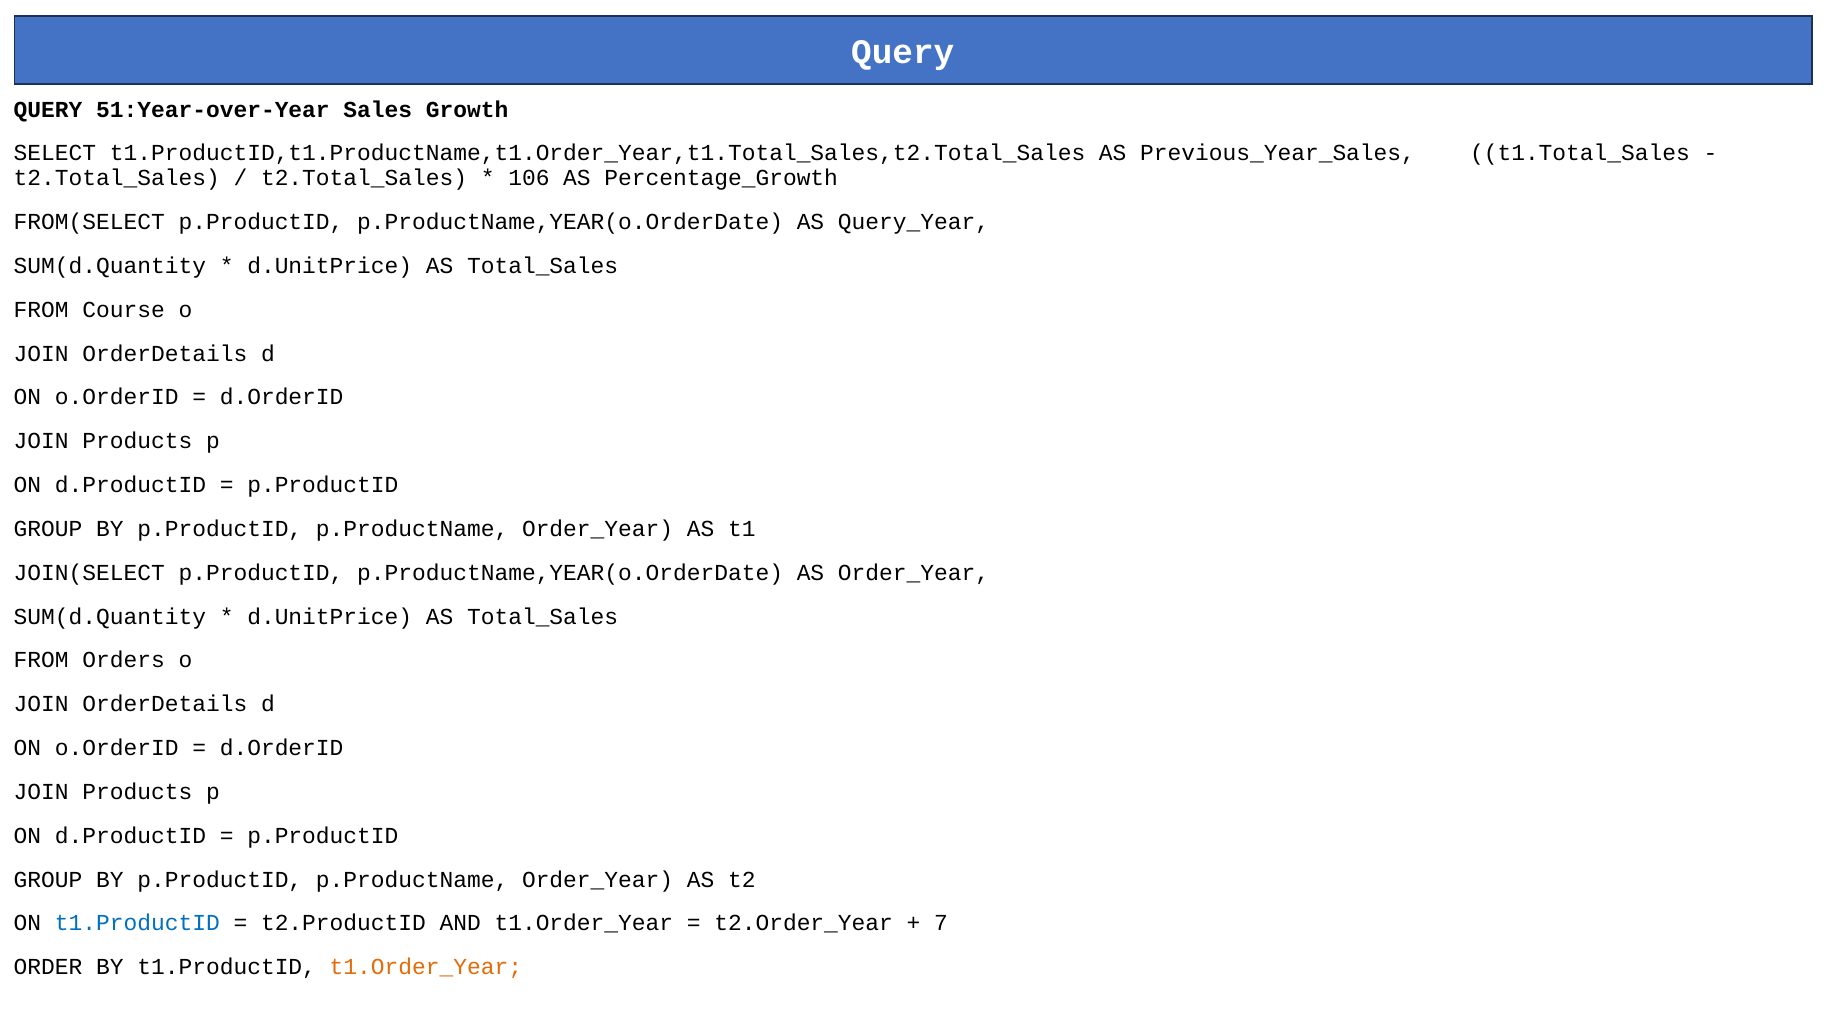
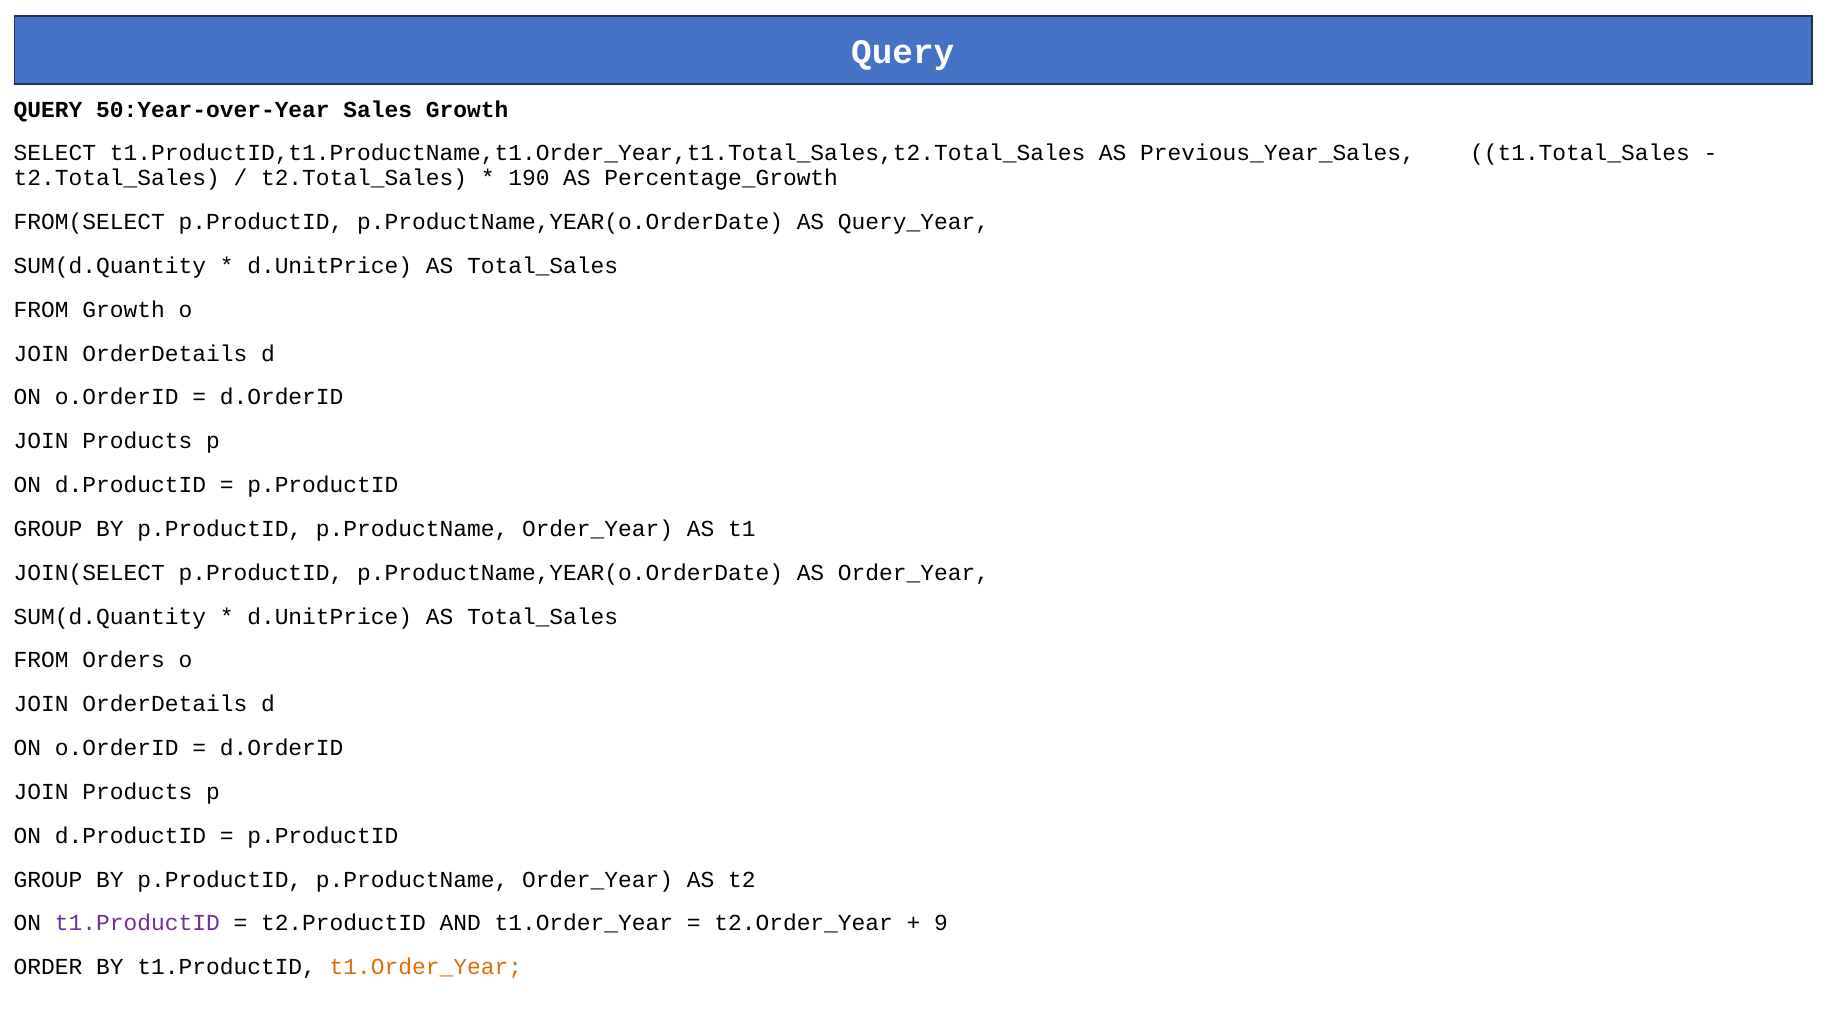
51:Year-over-Year: 51:Year-over-Year -> 50:Year-over-Year
106: 106 -> 190
FROM Course: Course -> Growth
t1.ProductID at (137, 923) colour: blue -> purple
7: 7 -> 9
